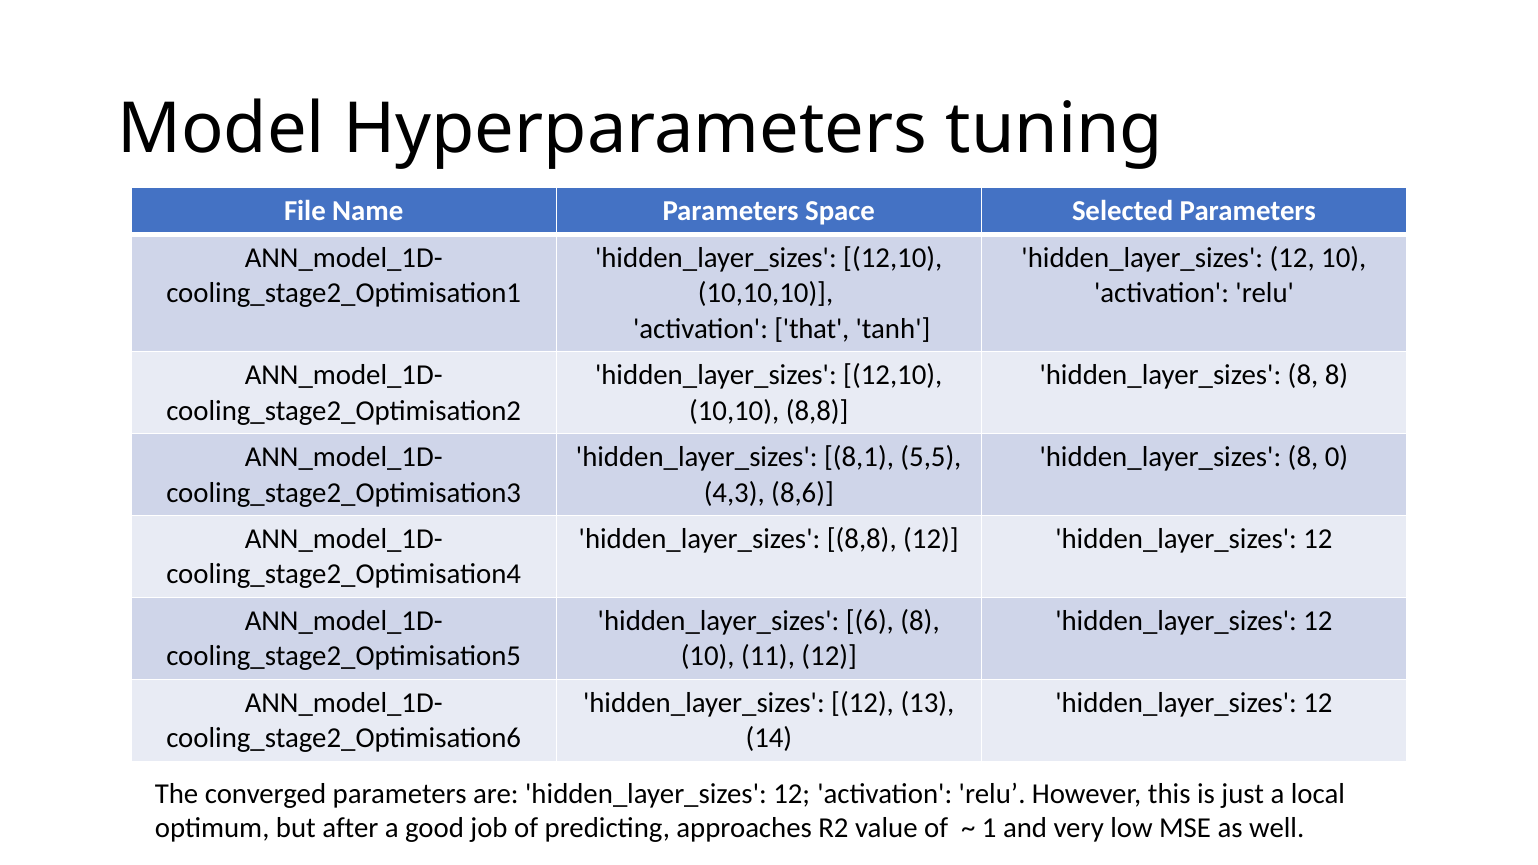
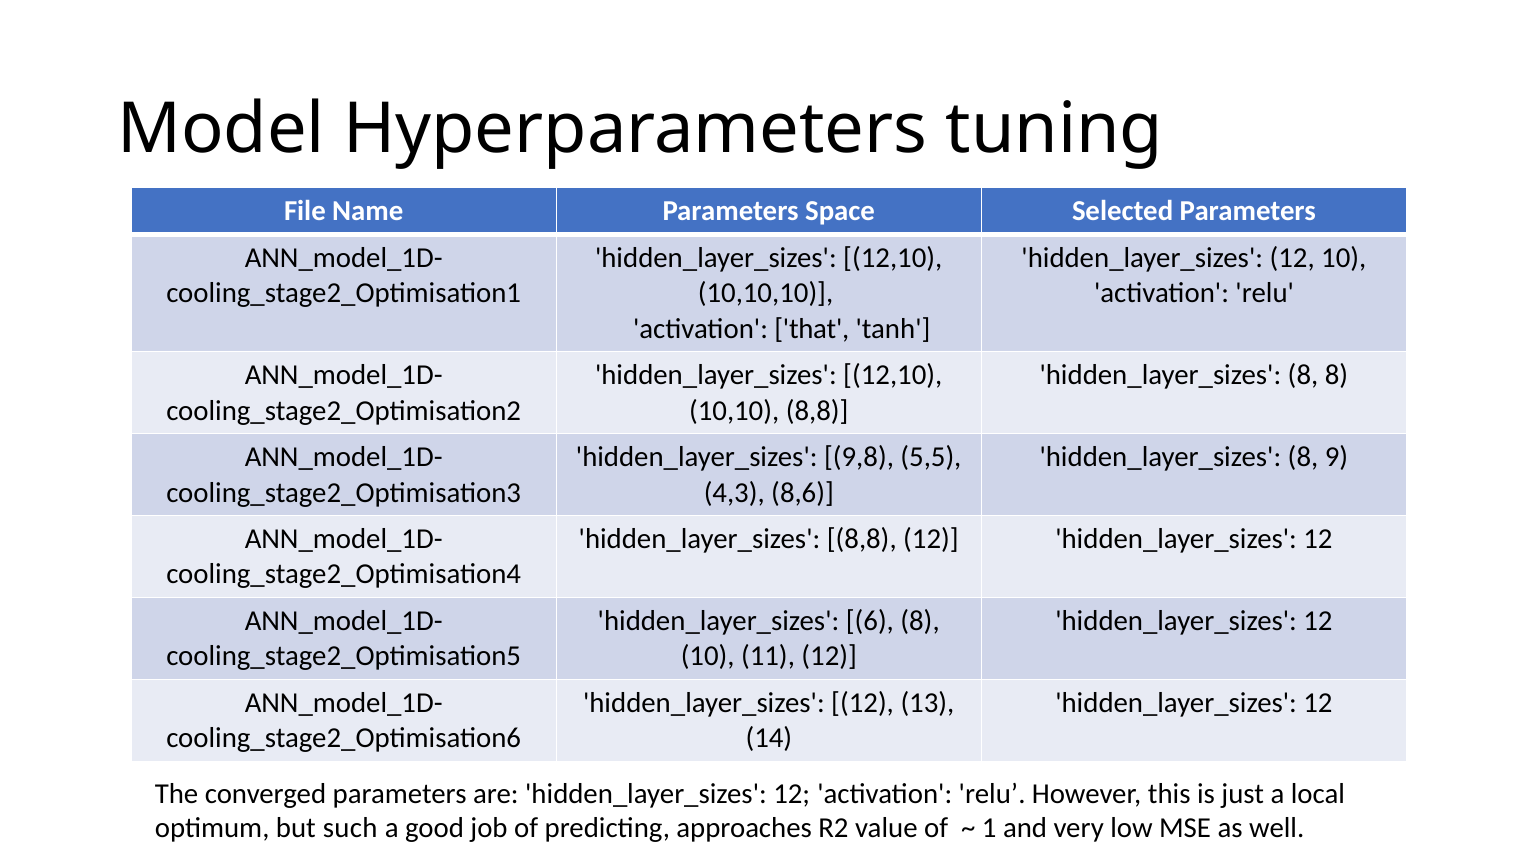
8,1: 8,1 -> 9,8
0: 0 -> 9
after: after -> such
